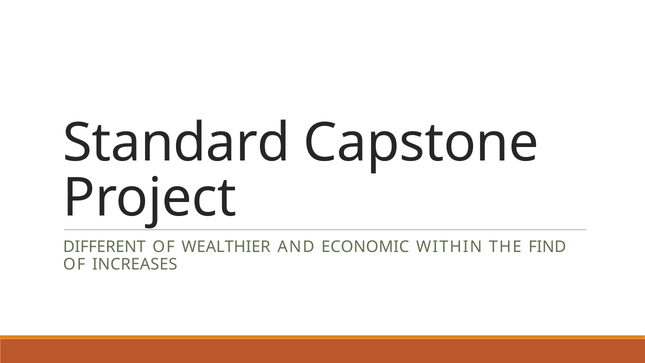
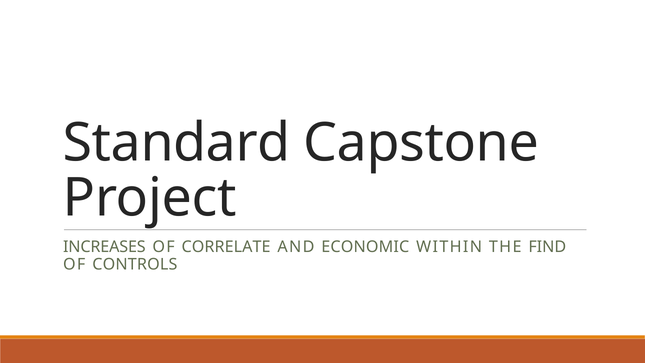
DIFFERENT: DIFFERENT -> INCREASES
WEALTHIER: WEALTHIER -> CORRELATE
INCREASES: INCREASES -> CONTROLS
